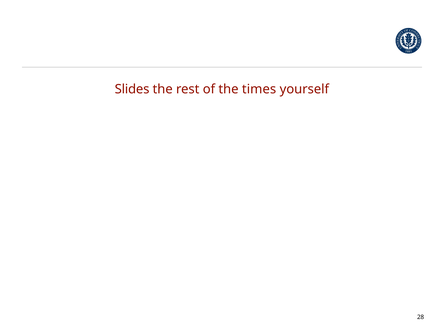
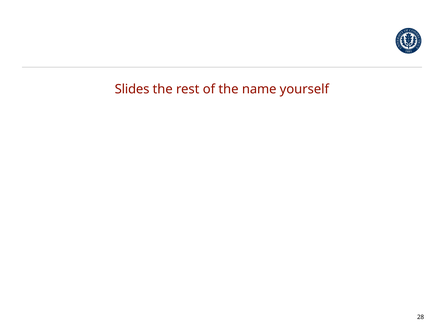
times: times -> name
